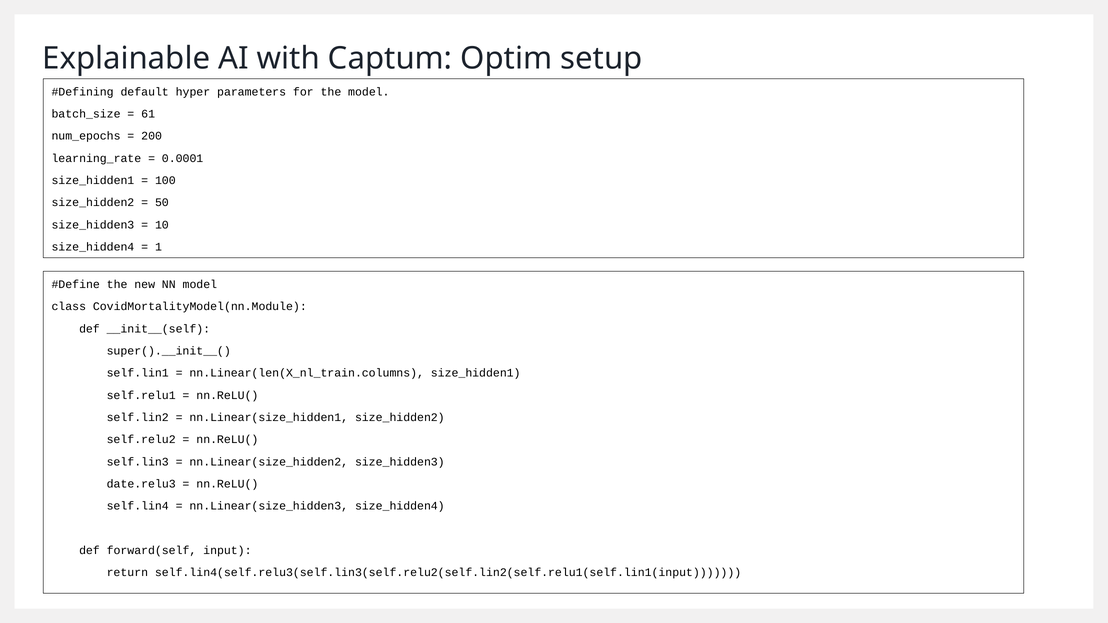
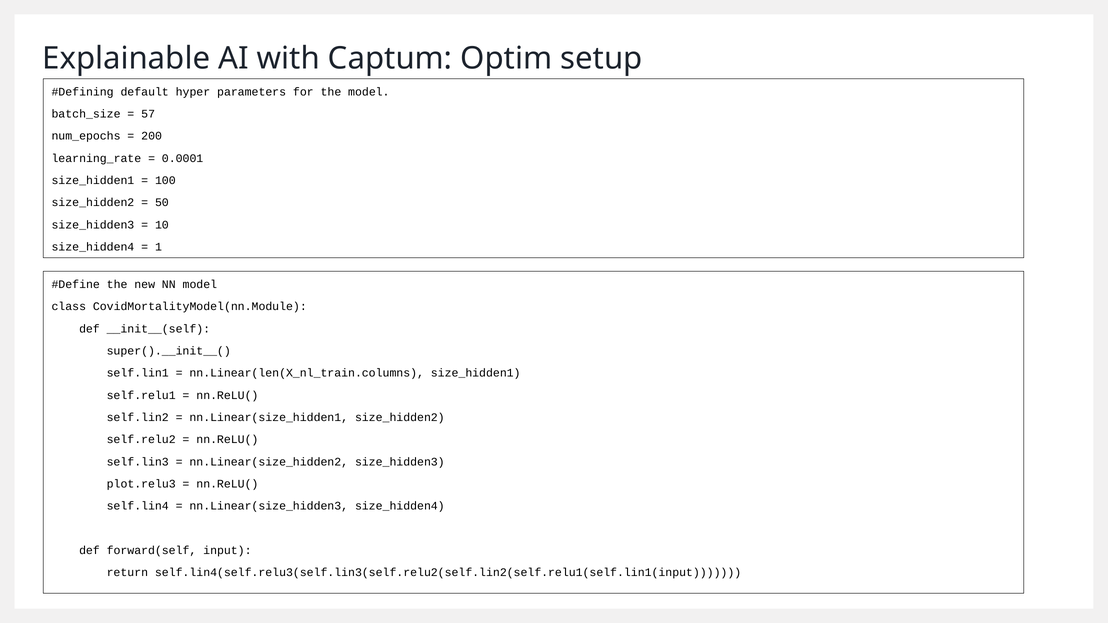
61: 61 -> 57
date.relu3: date.relu3 -> plot.relu3
